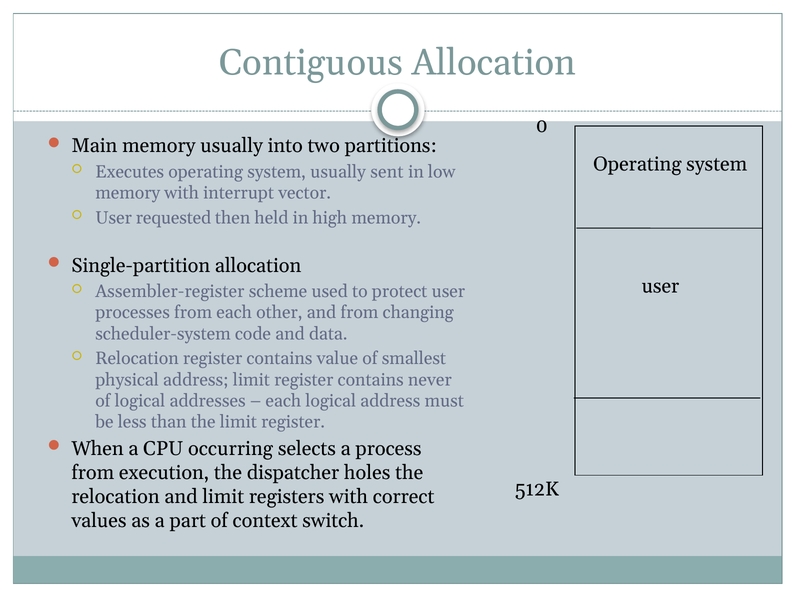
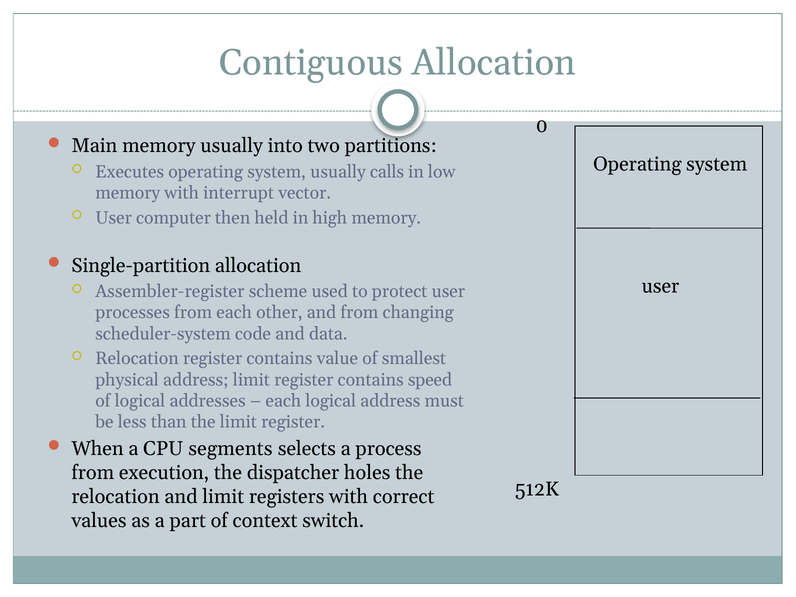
sent: sent -> calls
requested: requested -> computer
never: never -> speed
occurring: occurring -> segments
